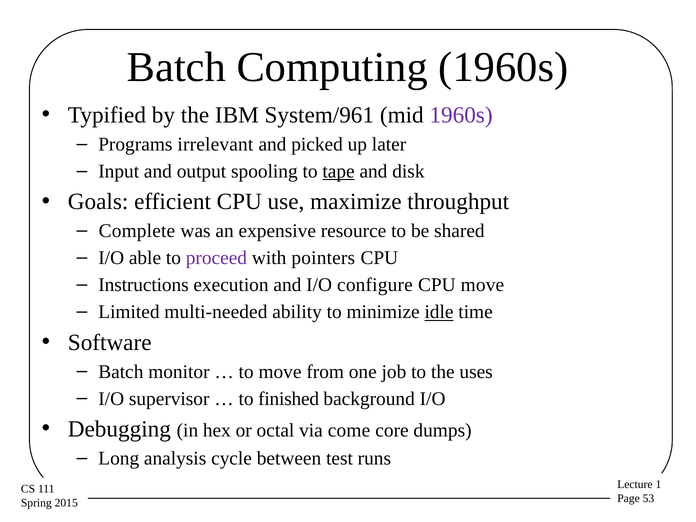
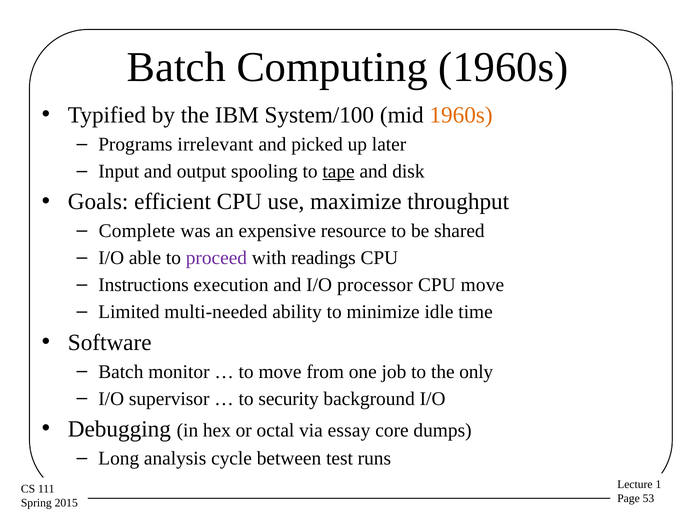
System/961: System/961 -> System/100
1960s at (461, 115) colour: purple -> orange
pointers: pointers -> readings
configure: configure -> processor
idle underline: present -> none
uses: uses -> only
finished: finished -> security
come: come -> essay
